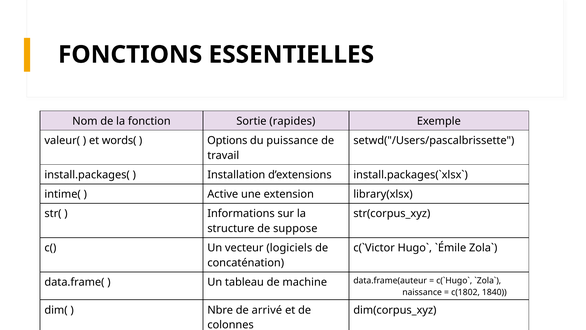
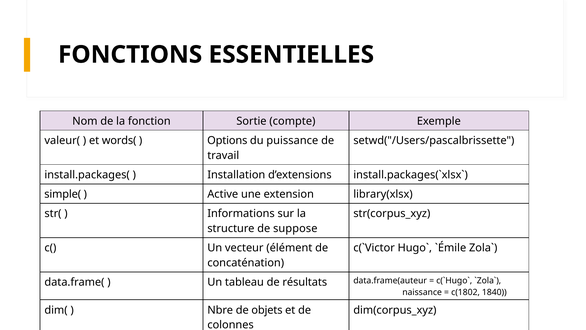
rapides: rapides -> compte
intime(: intime( -> simple(
logiciels: logiciels -> élément
machine: machine -> résultats
arrivé: arrivé -> objets
